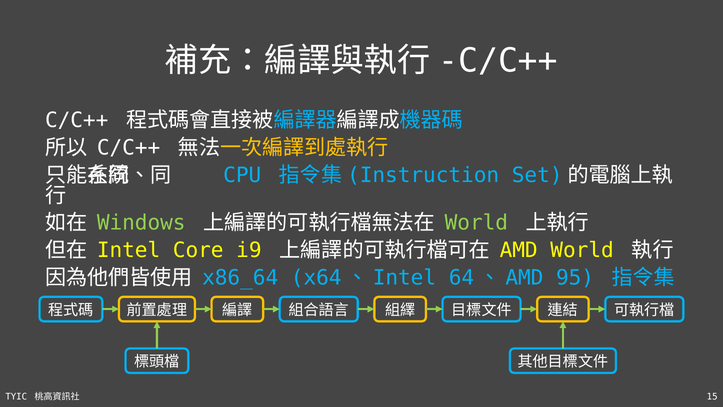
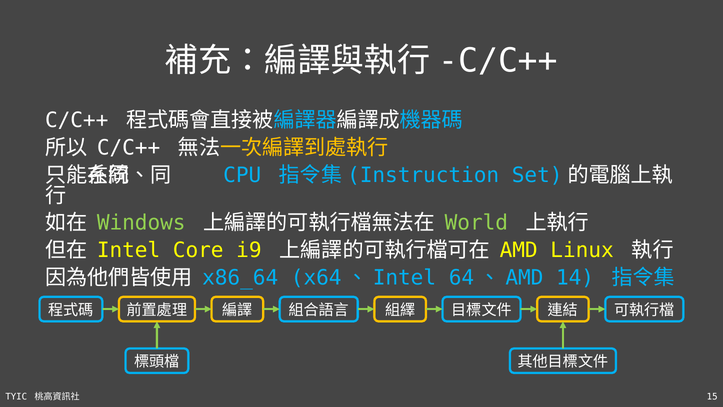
AMD World: World -> Linux
95: 95 -> 14
